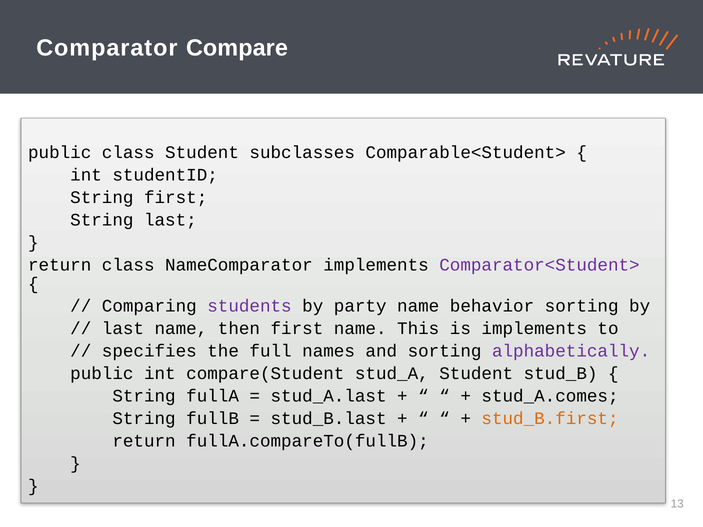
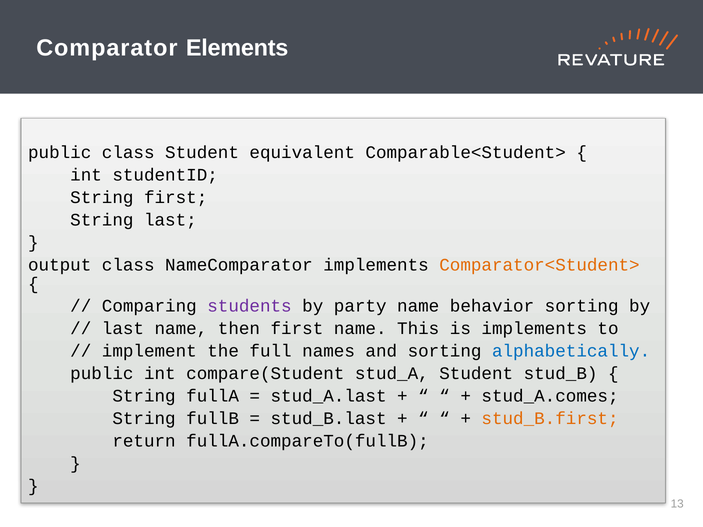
Compare: Compare -> Elements
subclasses: subclasses -> equivalent
return at (60, 265): return -> output
Comparator<Student> colour: purple -> orange
specifies: specifies -> implement
alphabetically colour: purple -> blue
